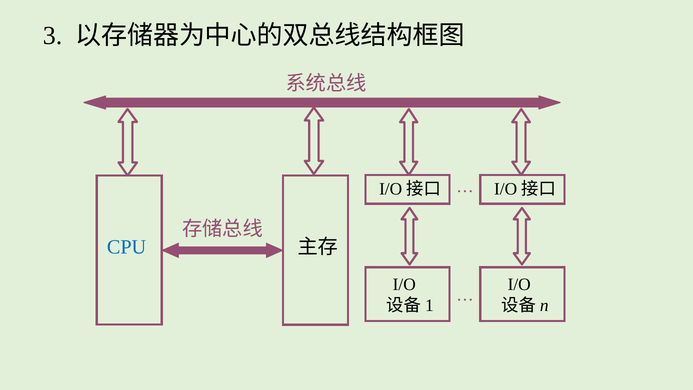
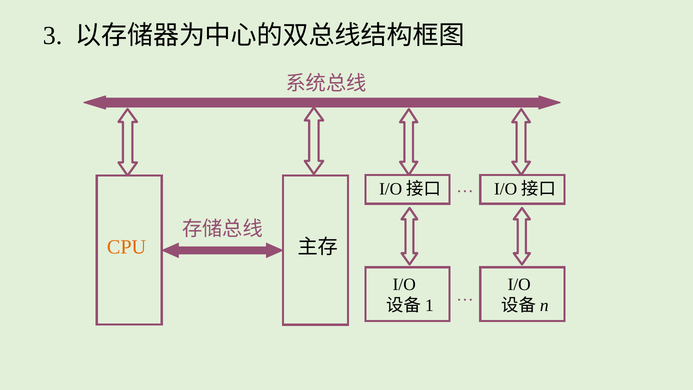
CPU colour: blue -> orange
